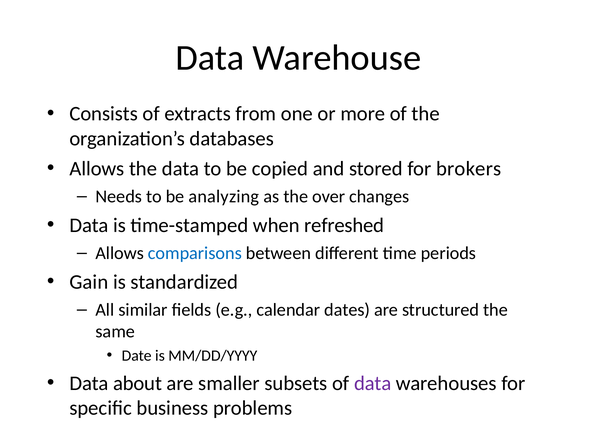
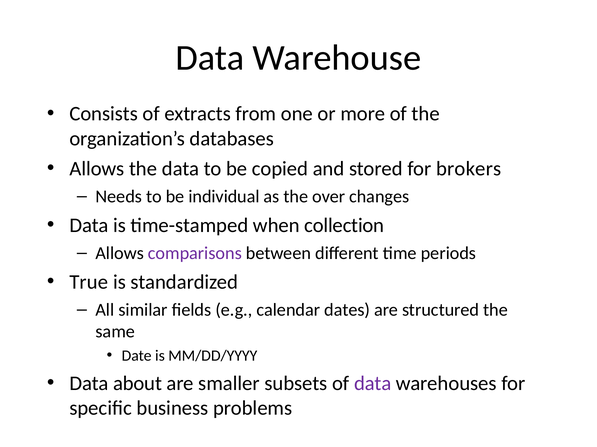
analyzing: analyzing -> individual
refreshed: refreshed -> collection
comparisons colour: blue -> purple
Gain: Gain -> True
